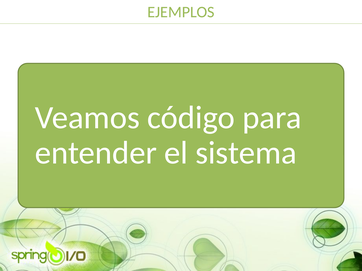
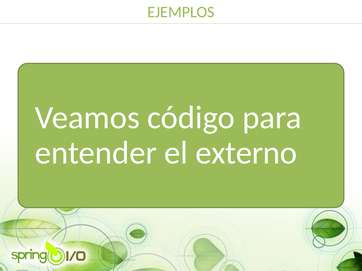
sistema: sistema -> externo
